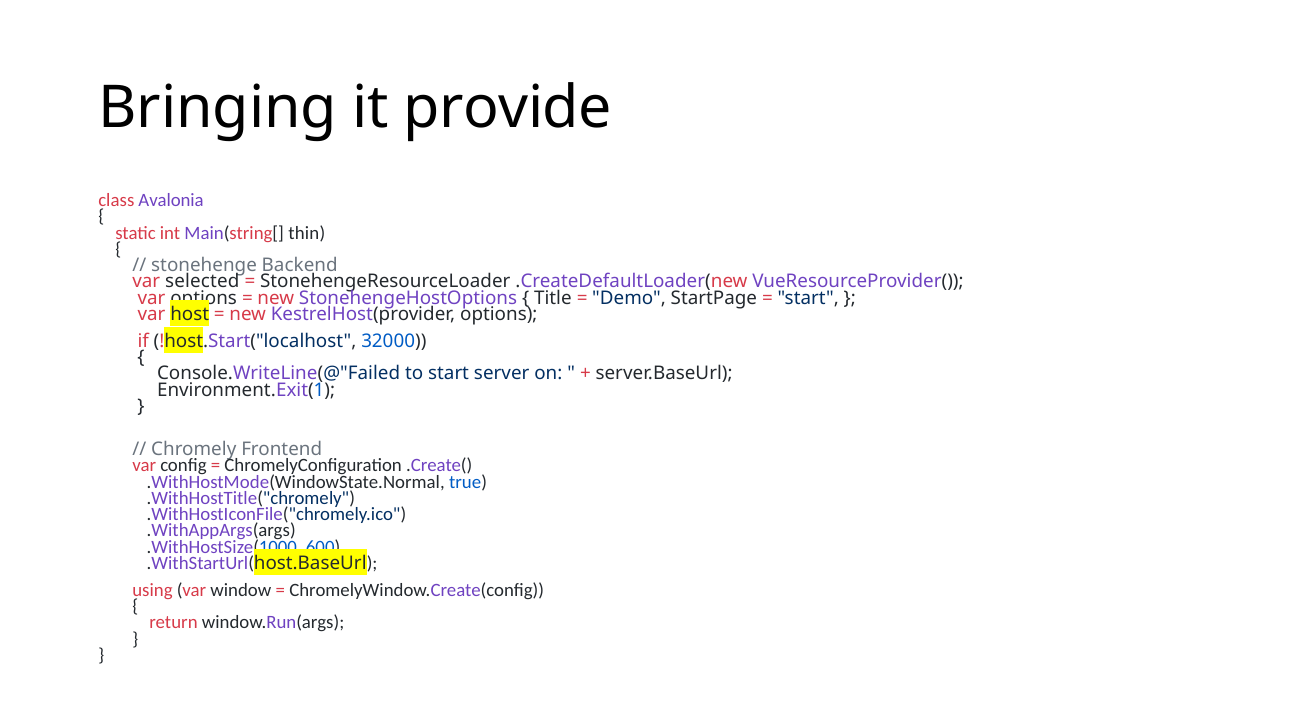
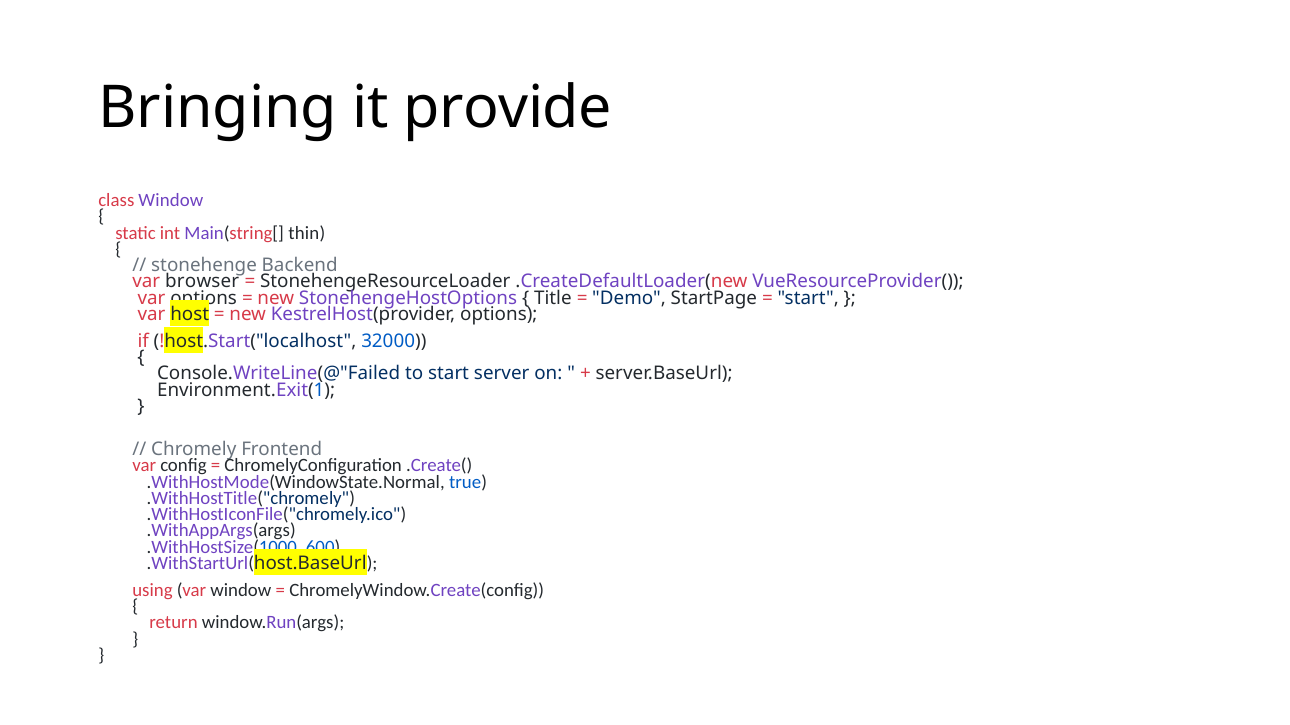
class Avalonia: Avalonia -> Window
selected: selected -> browser
